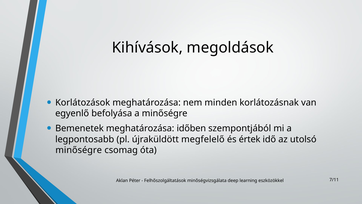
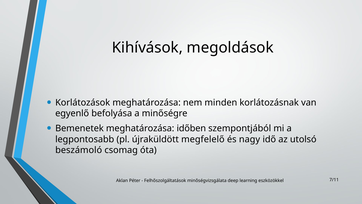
értek: értek -> nagy
minőségre at (79, 150): minőségre -> beszámoló
